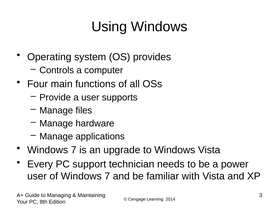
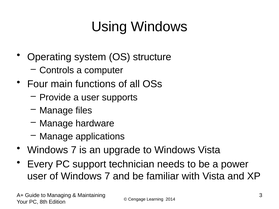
provides: provides -> structure
